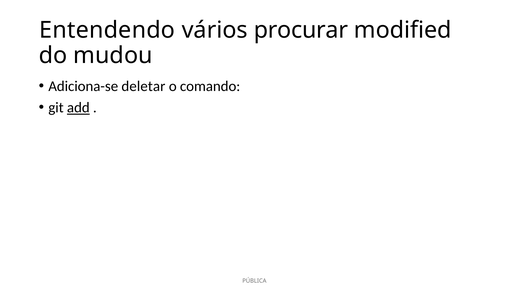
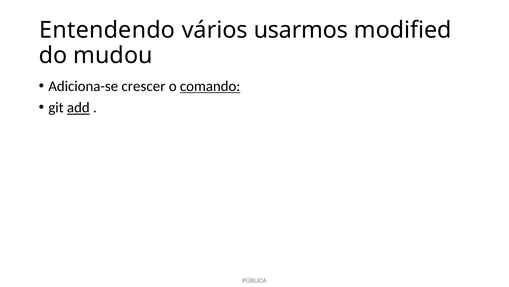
procurar: procurar -> usarmos
deletar: deletar -> crescer
comando underline: none -> present
